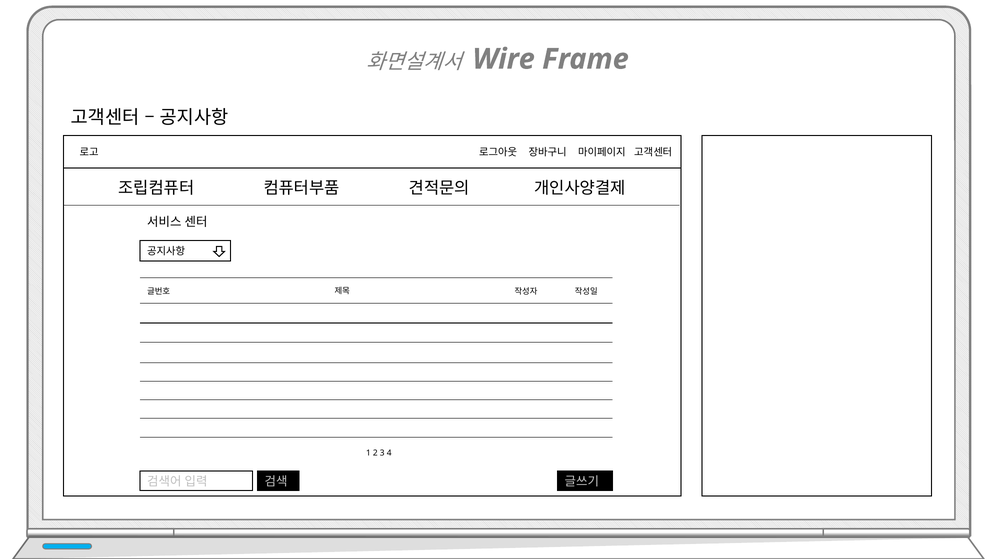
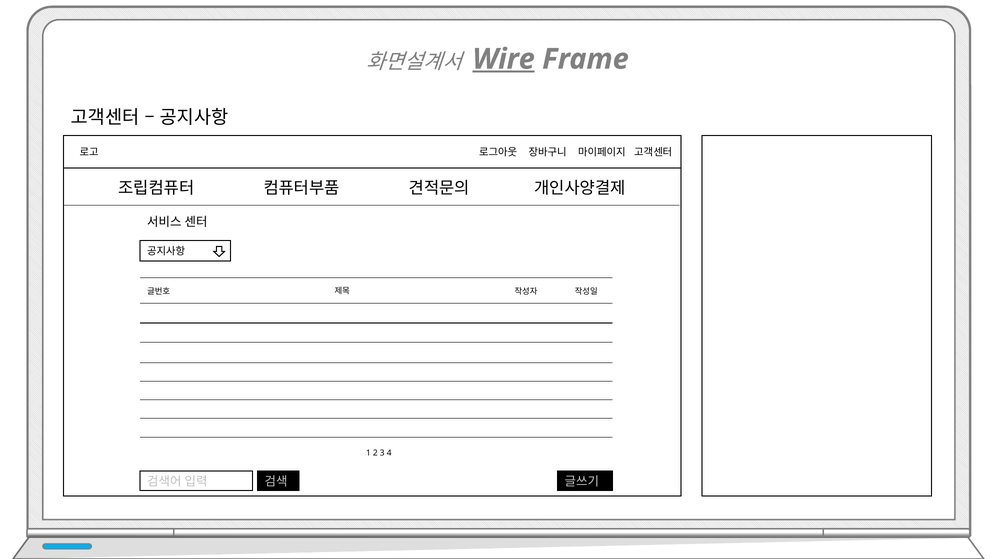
Wire underline: none -> present
